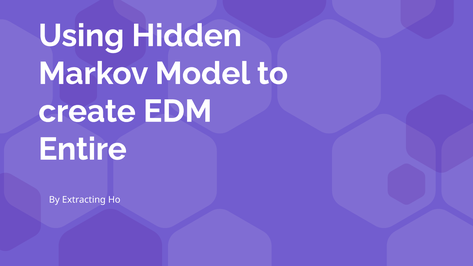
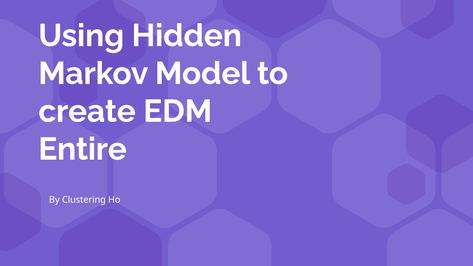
Extracting: Extracting -> Clustering
